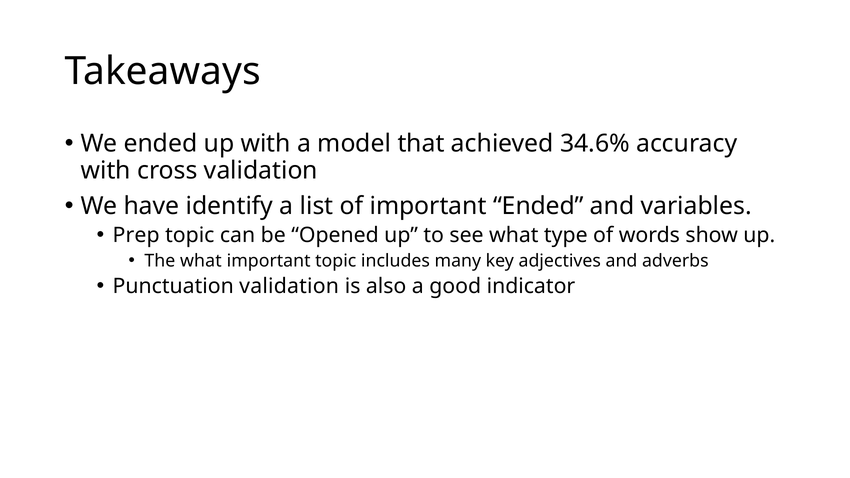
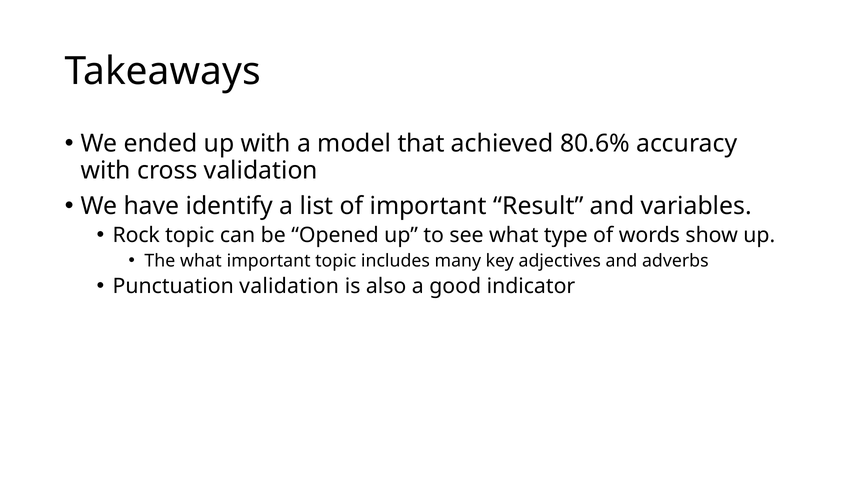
34.6%: 34.6% -> 80.6%
important Ended: Ended -> Result
Prep: Prep -> Rock
